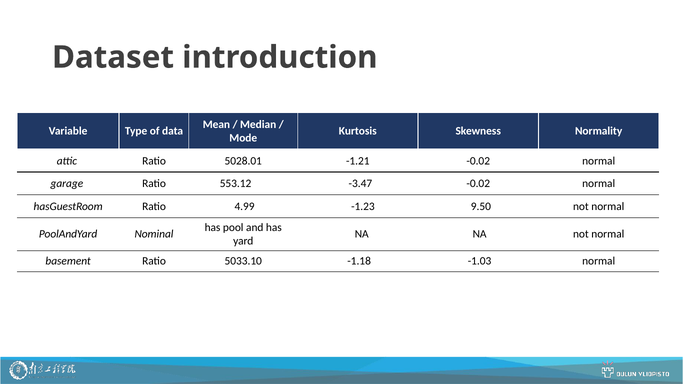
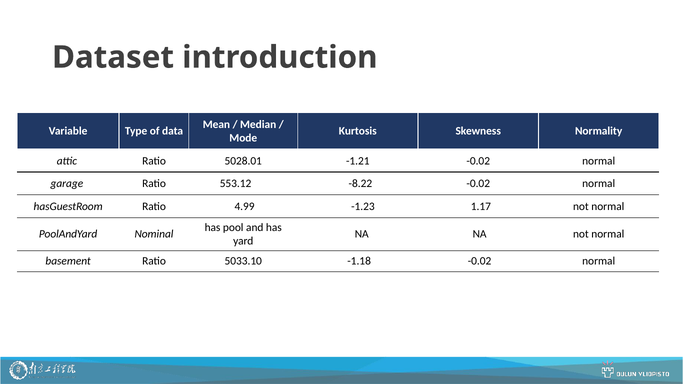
-3.47: -3.47 -> -8.22
9.50: 9.50 -> 1.17
-1.18 -1.03: -1.03 -> -0.02
